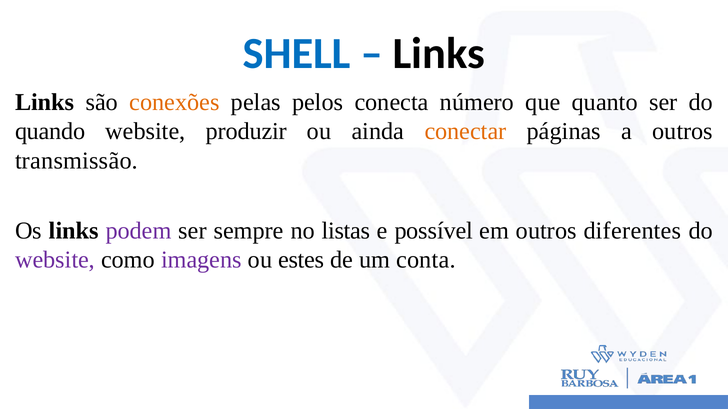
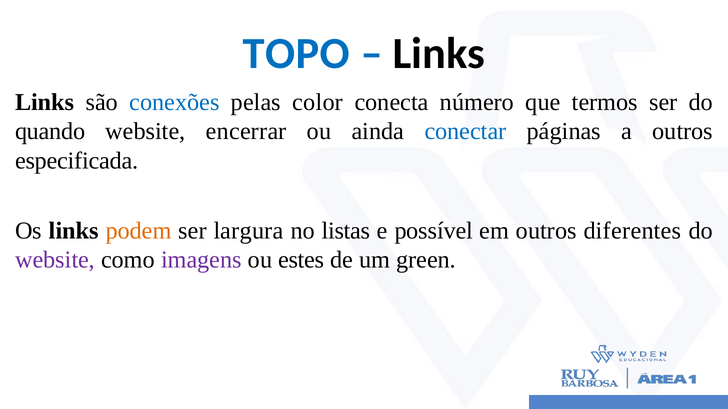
SHELL: SHELL -> TOPO
conexões colour: orange -> blue
pelos: pelos -> color
quanto: quanto -> termos
produzir: produzir -> encerrar
conectar colour: orange -> blue
transmissão: transmissão -> especificada
podem colour: purple -> orange
sempre: sempre -> largura
conta: conta -> green
